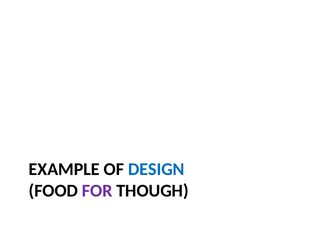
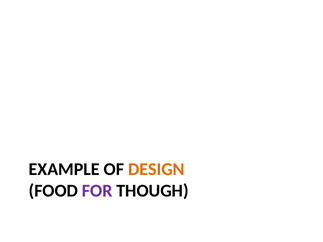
DESIGN colour: blue -> orange
